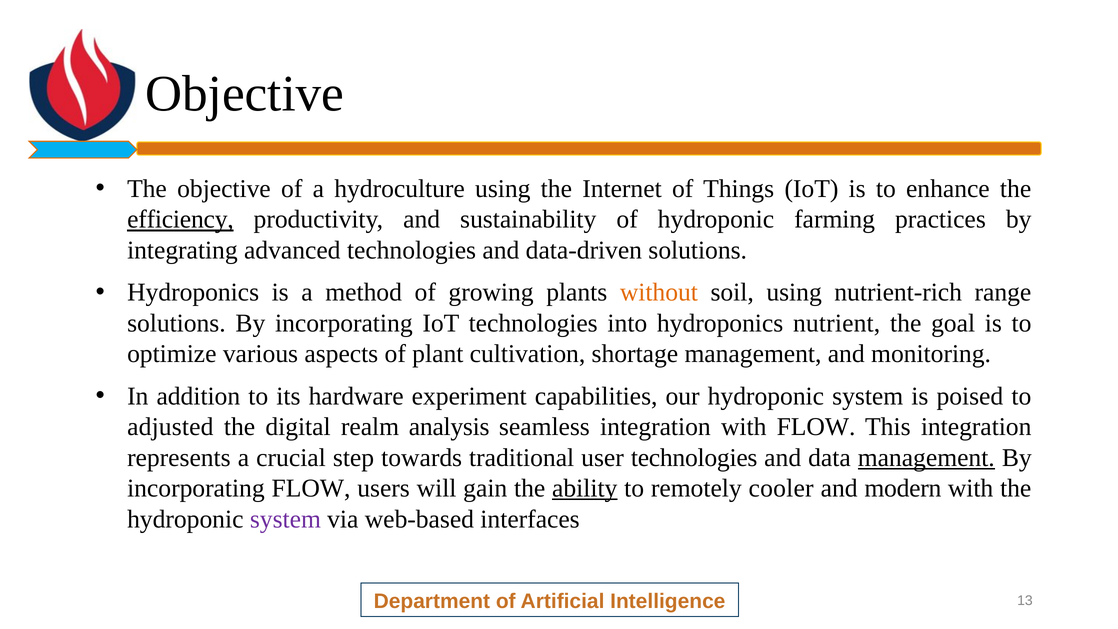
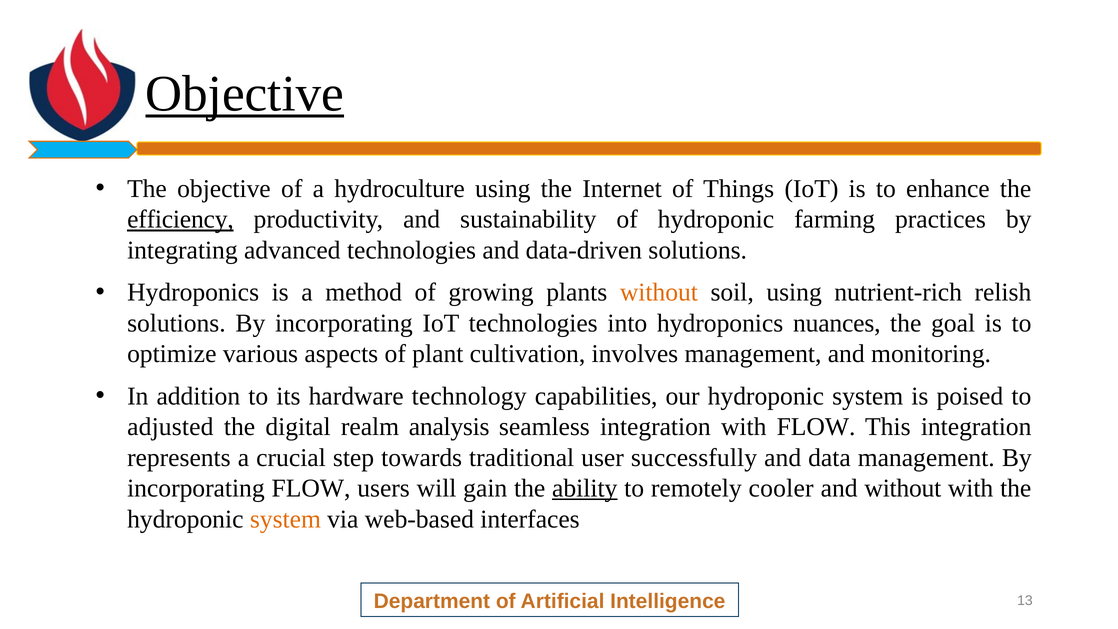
Objective at (245, 94) underline: none -> present
range: range -> relish
nutrient: nutrient -> nuances
shortage: shortage -> involves
experiment: experiment -> technology
user technologies: technologies -> successfully
management at (926, 458) underline: present -> none
and modern: modern -> without
system at (285, 519) colour: purple -> orange
